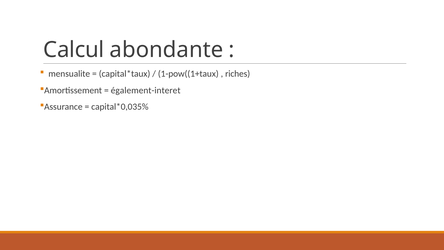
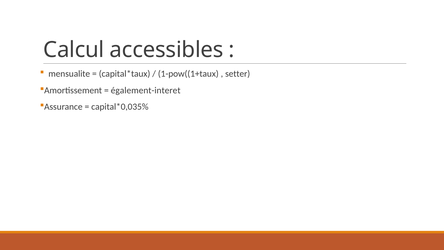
abondante: abondante -> accessibles
riches: riches -> setter
